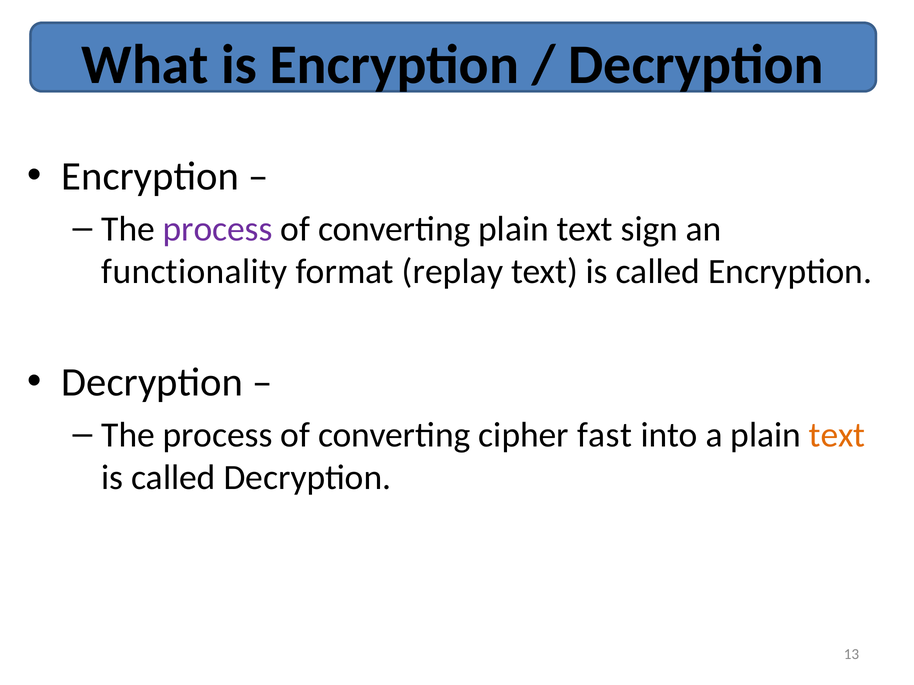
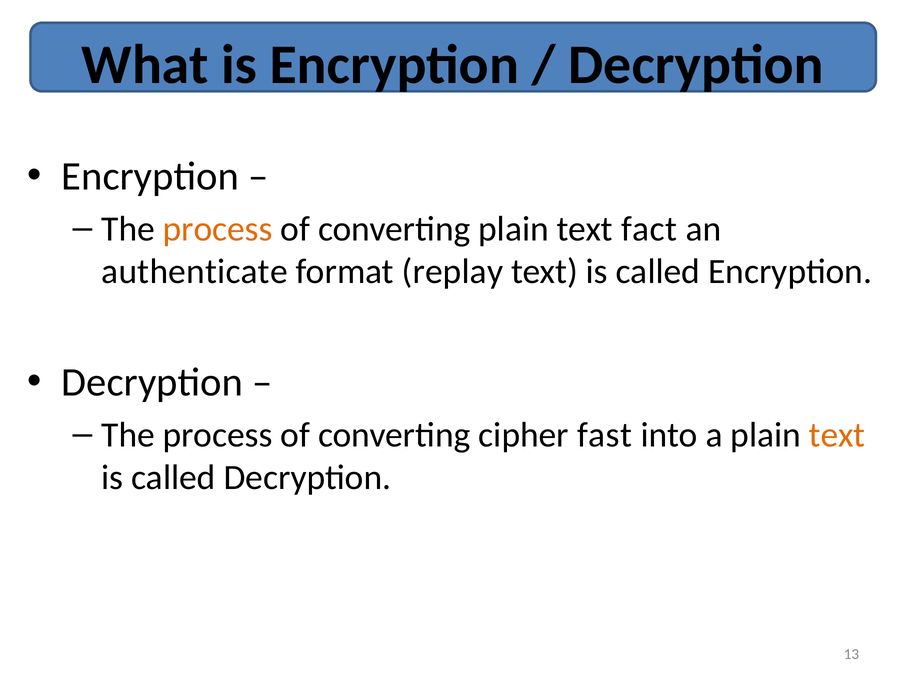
process at (218, 229) colour: purple -> orange
sign: sign -> fact
functionality: functionality -> authenticate
